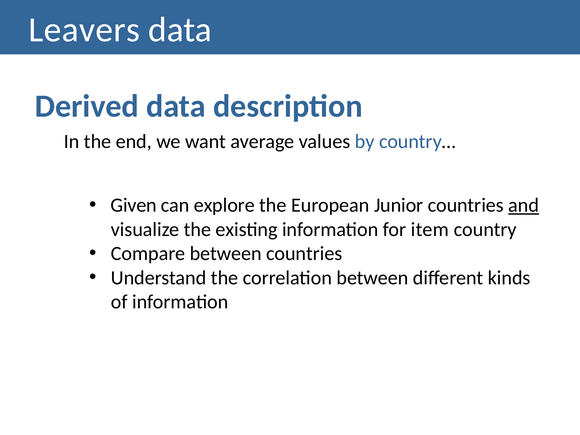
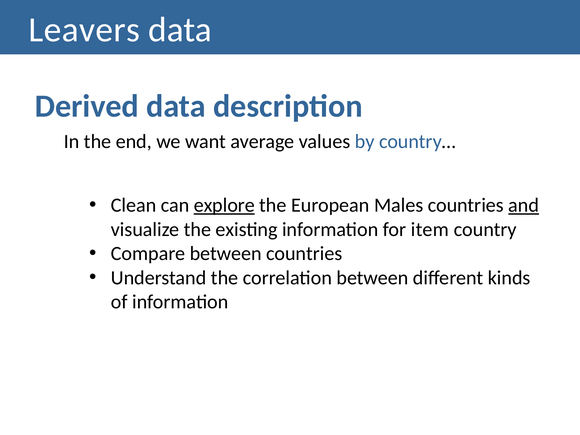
Given: Given -> Clean
explore underline: none -> present
Junior: Junior -> Males
